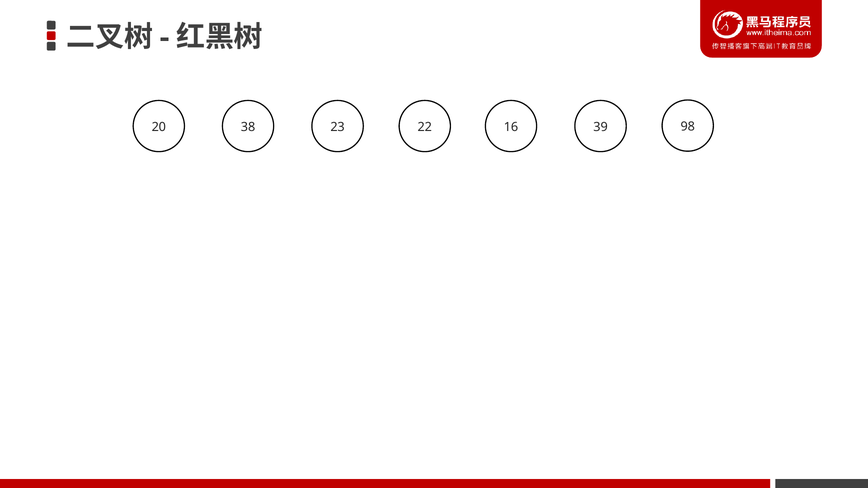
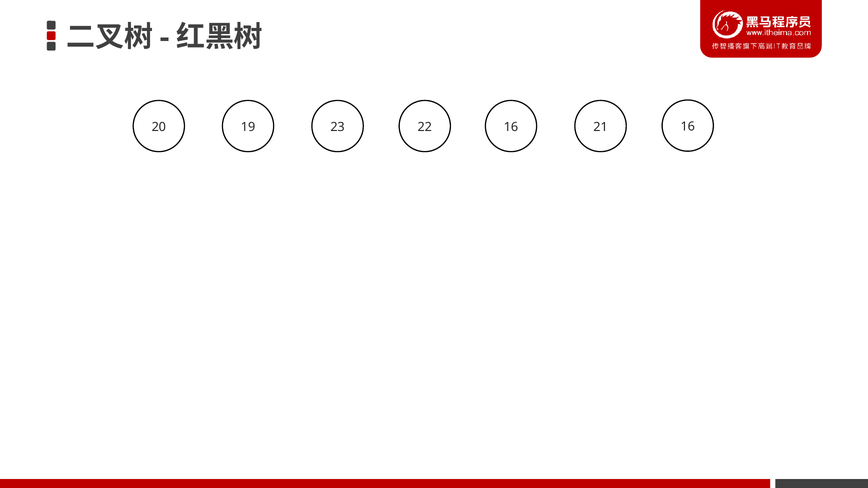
38: 38 -> 19
39: 39 -> 21
16 98: 98 -> 16
